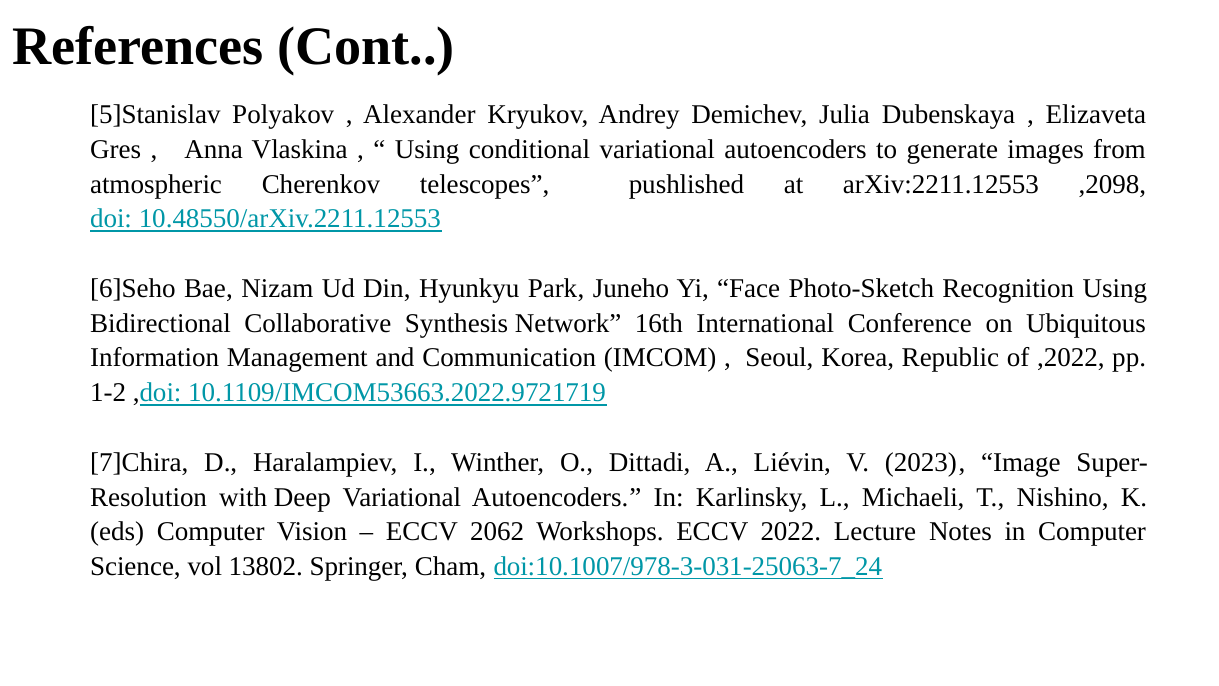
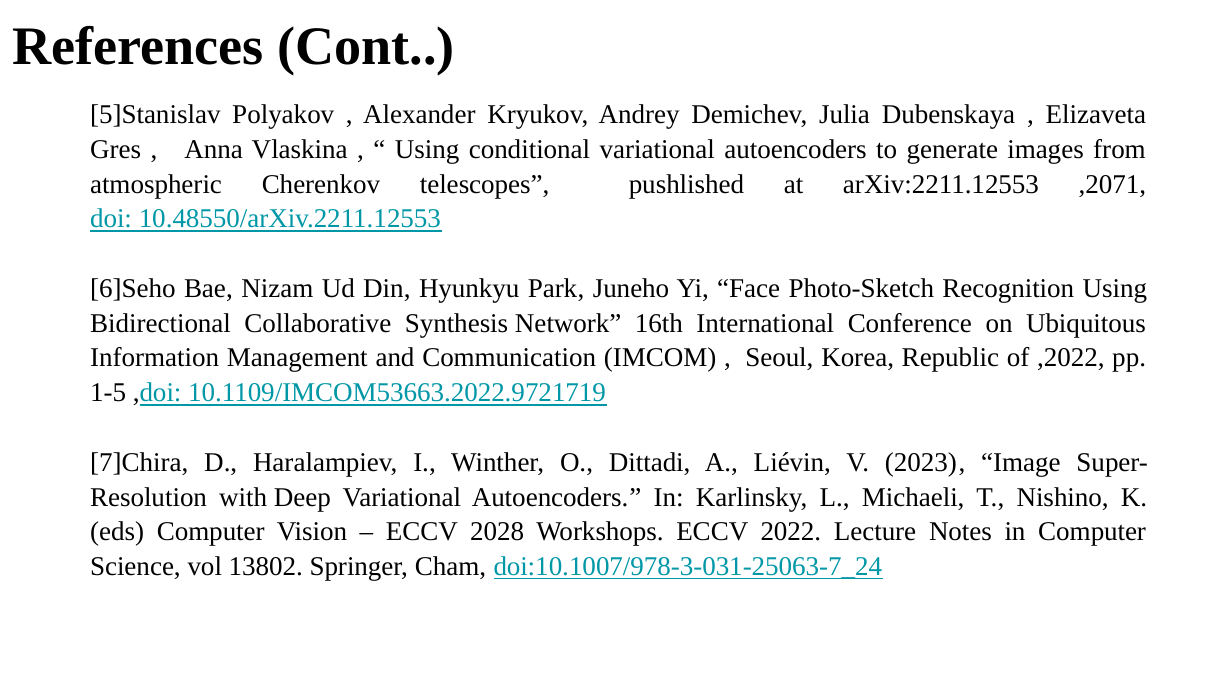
,2098: ,2098 -> ,2071
1-2: 1-2 -> 1-5
2062: 2062 -> 2028
